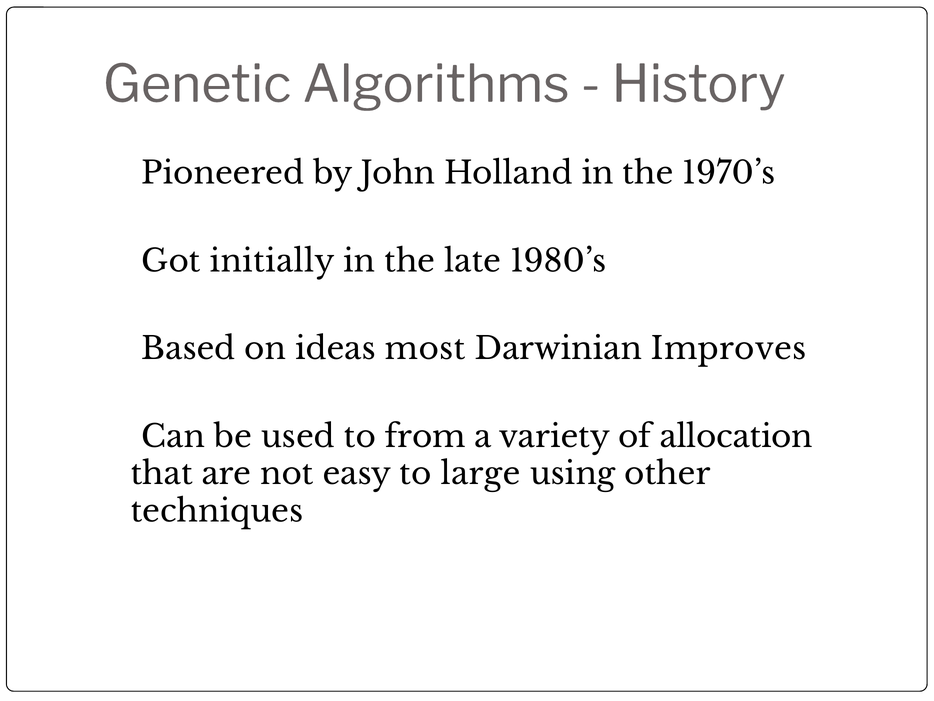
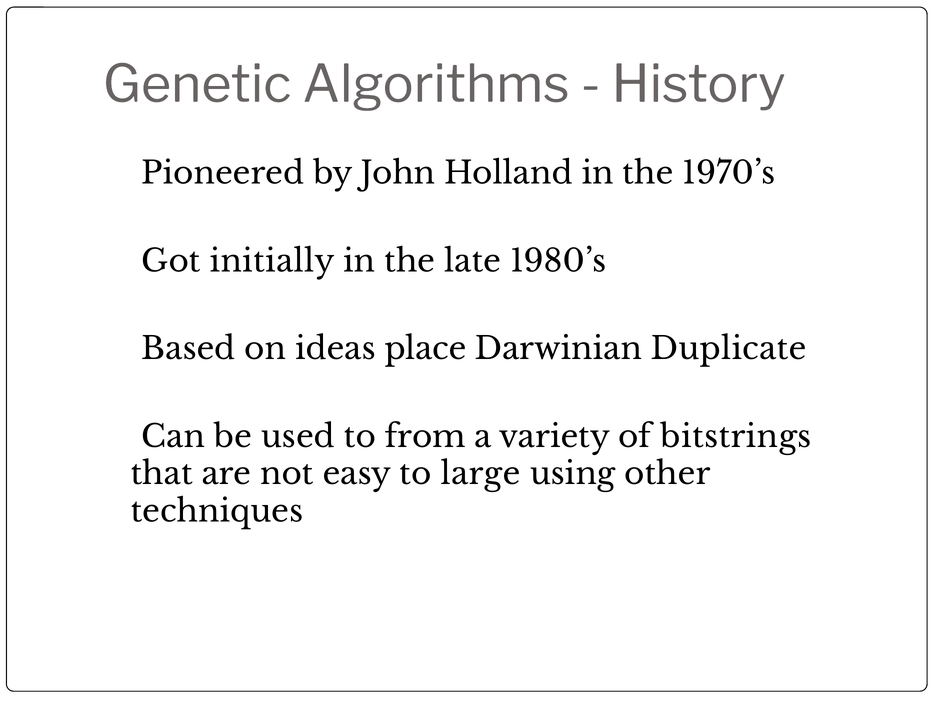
most: most -> place
Improves: Improves -> Duplicate
allocation: allocation -> bitstrings
